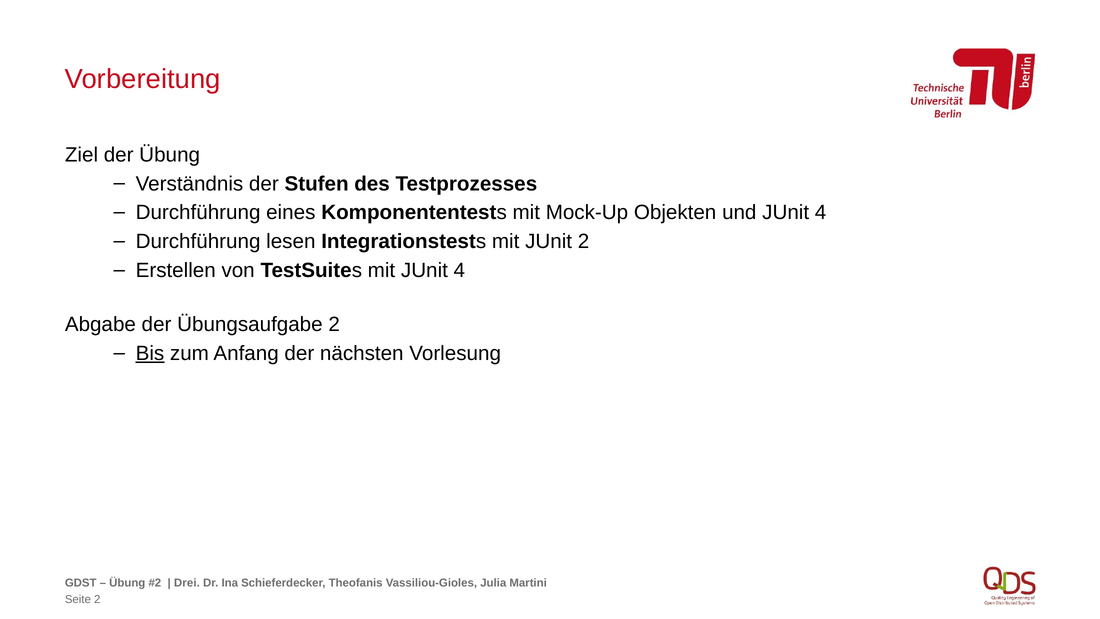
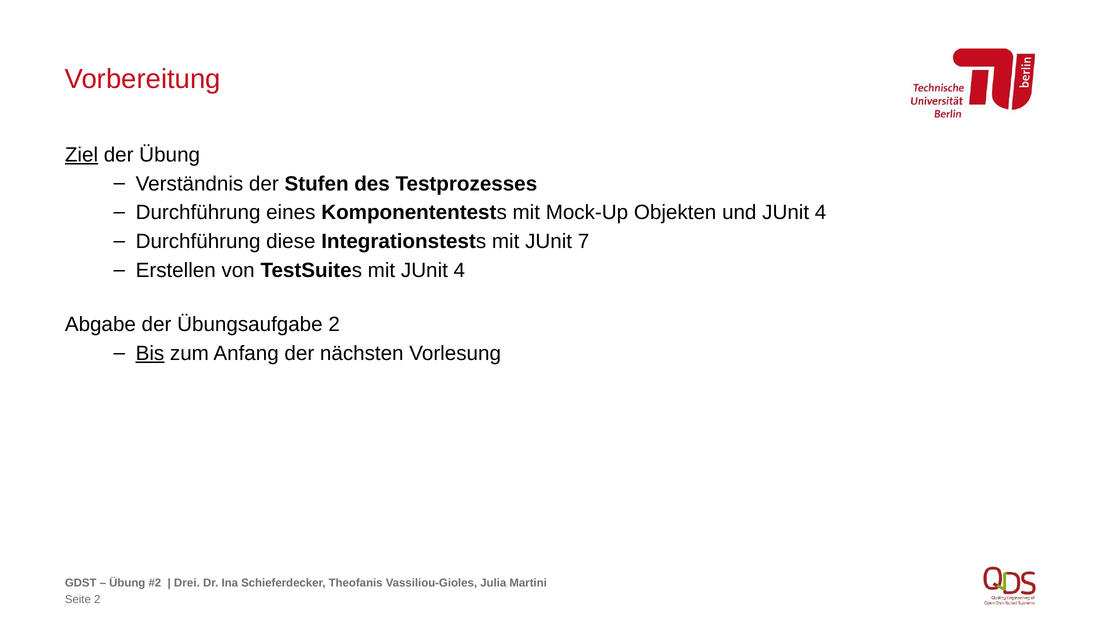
Ziel underline: none -> present
lesen: lesen -> diese
JUnit 2: 2 -> 7
